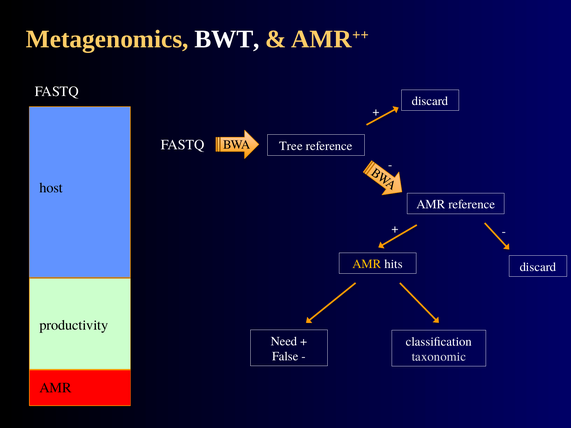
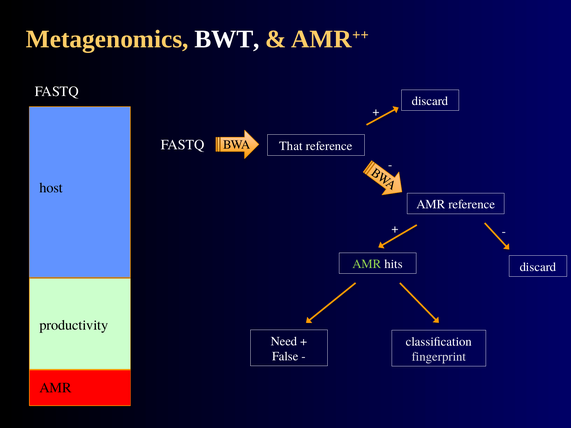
Tree: Tree -> That
AMR at (367, 264) colour: yellow -> light green
taxonomic: taxonomic -> fingerprint
